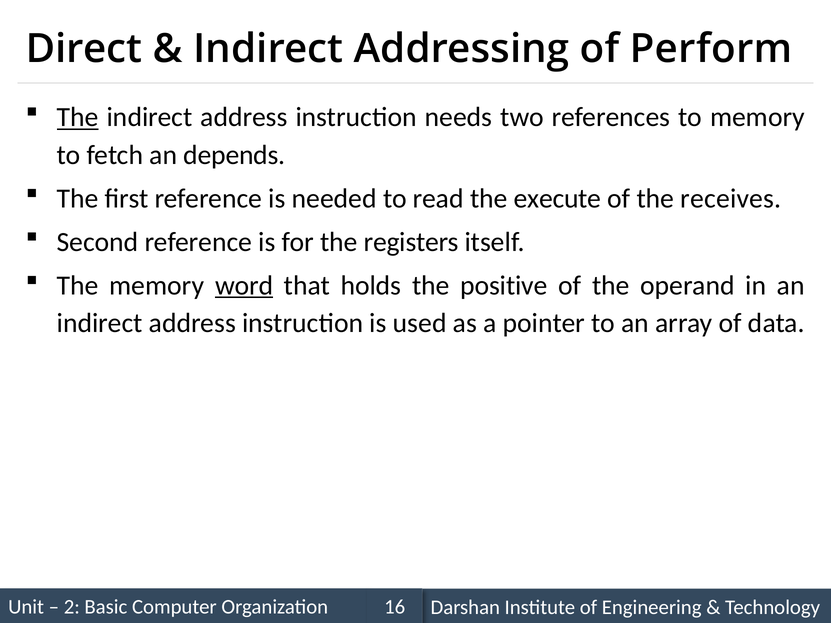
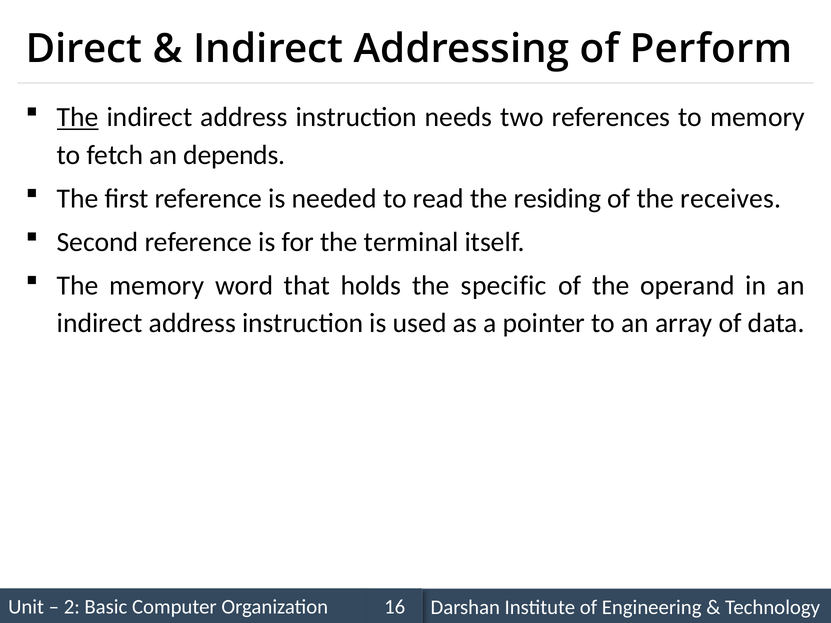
execute: execute -> residing
registers: registers -> terminal
word underline: present -> none
positive: positive -> specific
